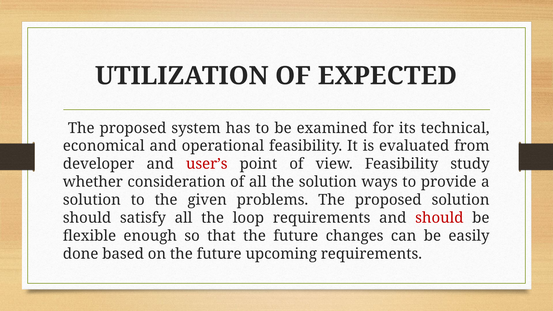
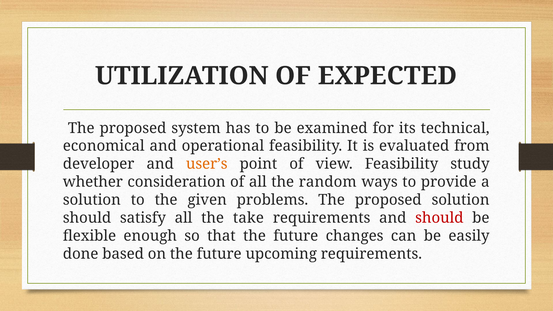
user’s colour: red -> orange
the solution: solution -> random
loop: loop -> take
